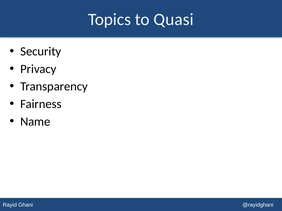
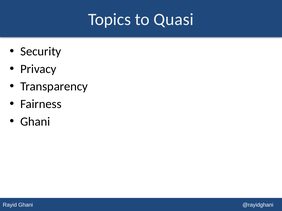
Name at (35, 122): Name -> Ghani
